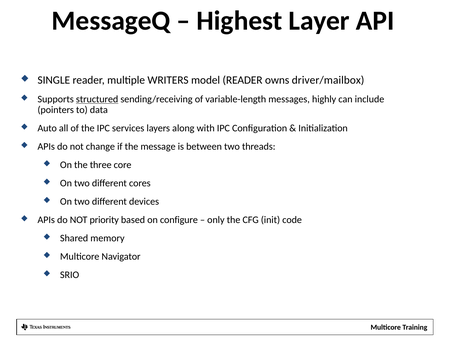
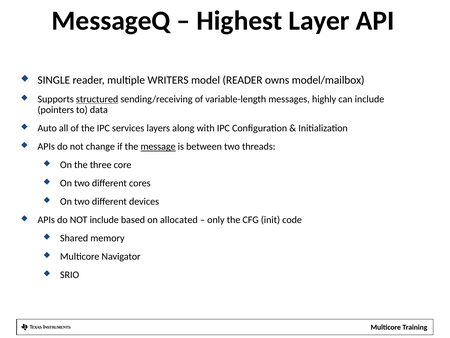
driver/mailbox: driver/mailbox -> model/mailbox
message underline: none -> present
NOT priority: priority -> include
configure: configure -> allocated
